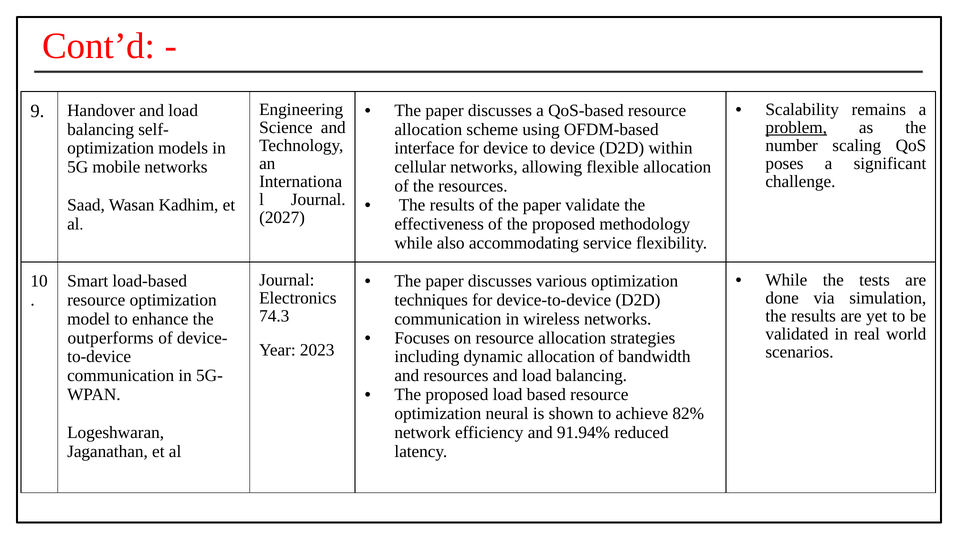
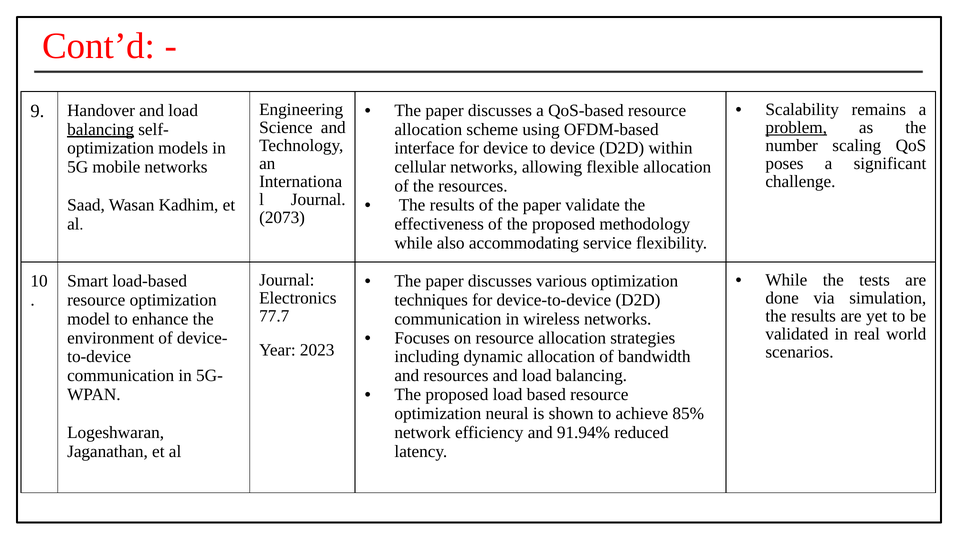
balancing at (101, 129) underline: none -> present
2027: 2027 -> 2073
74.3: 74.3 -> 77.7
outperforms: outperforms -> environment
82%: 82% -> 85%
